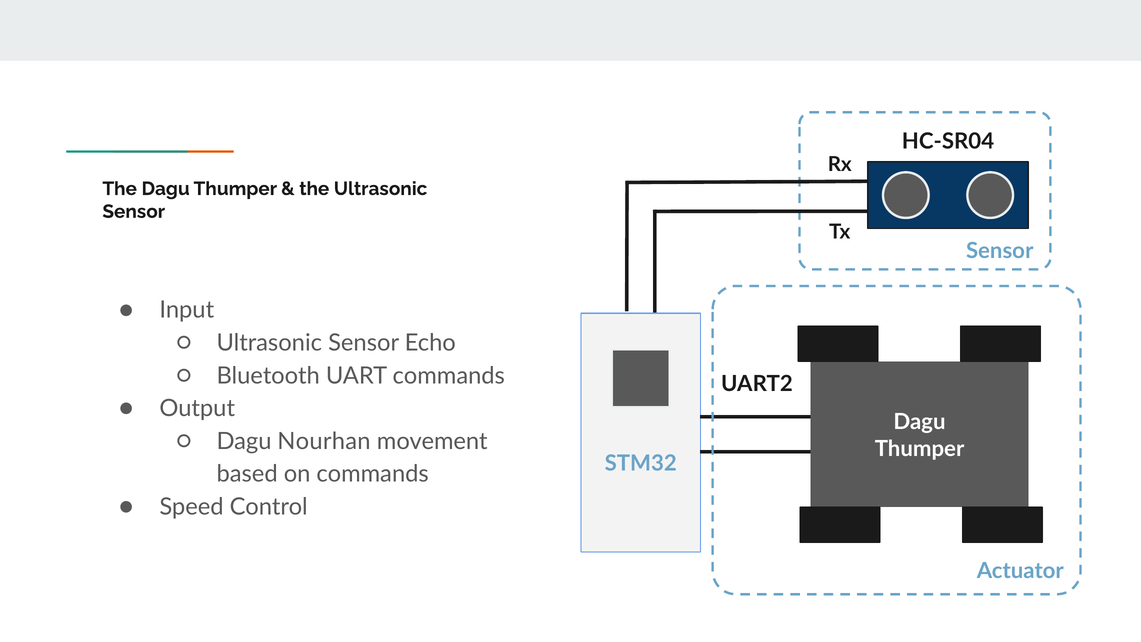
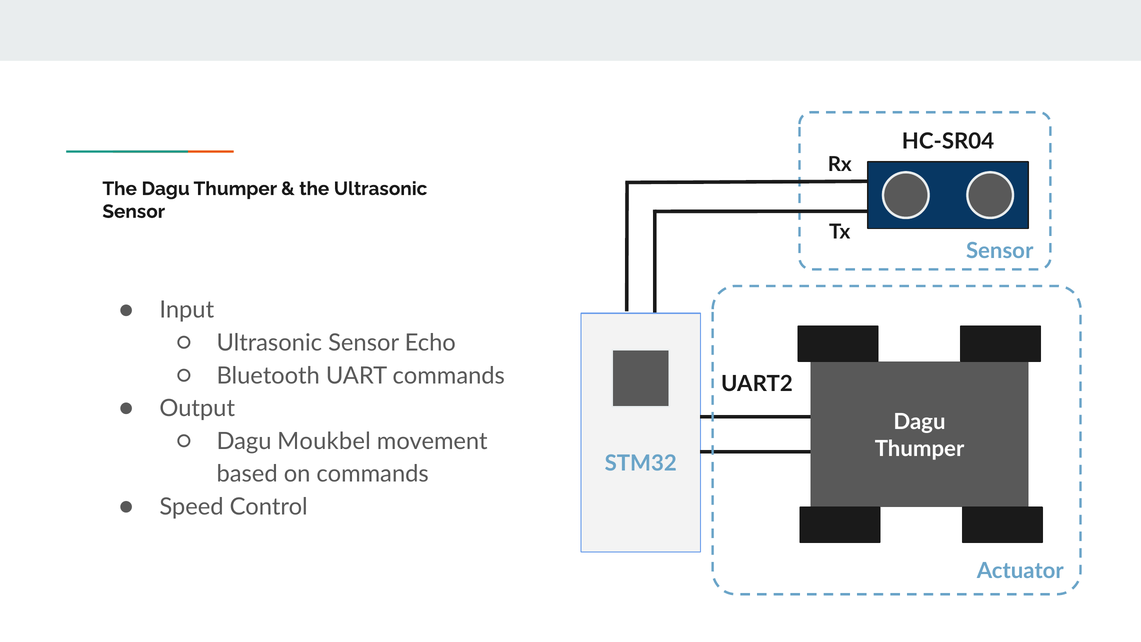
Nourhan: Nourhan -> Moukbel
